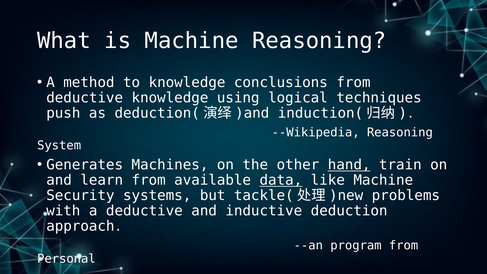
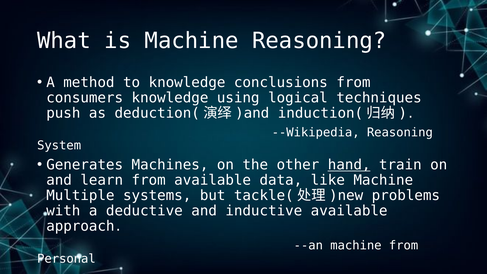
deductive at (85, 98): deductive -> consumers
data underline: present -> none
Security: Security -> Multiple
inductive deduction: deduction -> available
--an program: program -> machine
